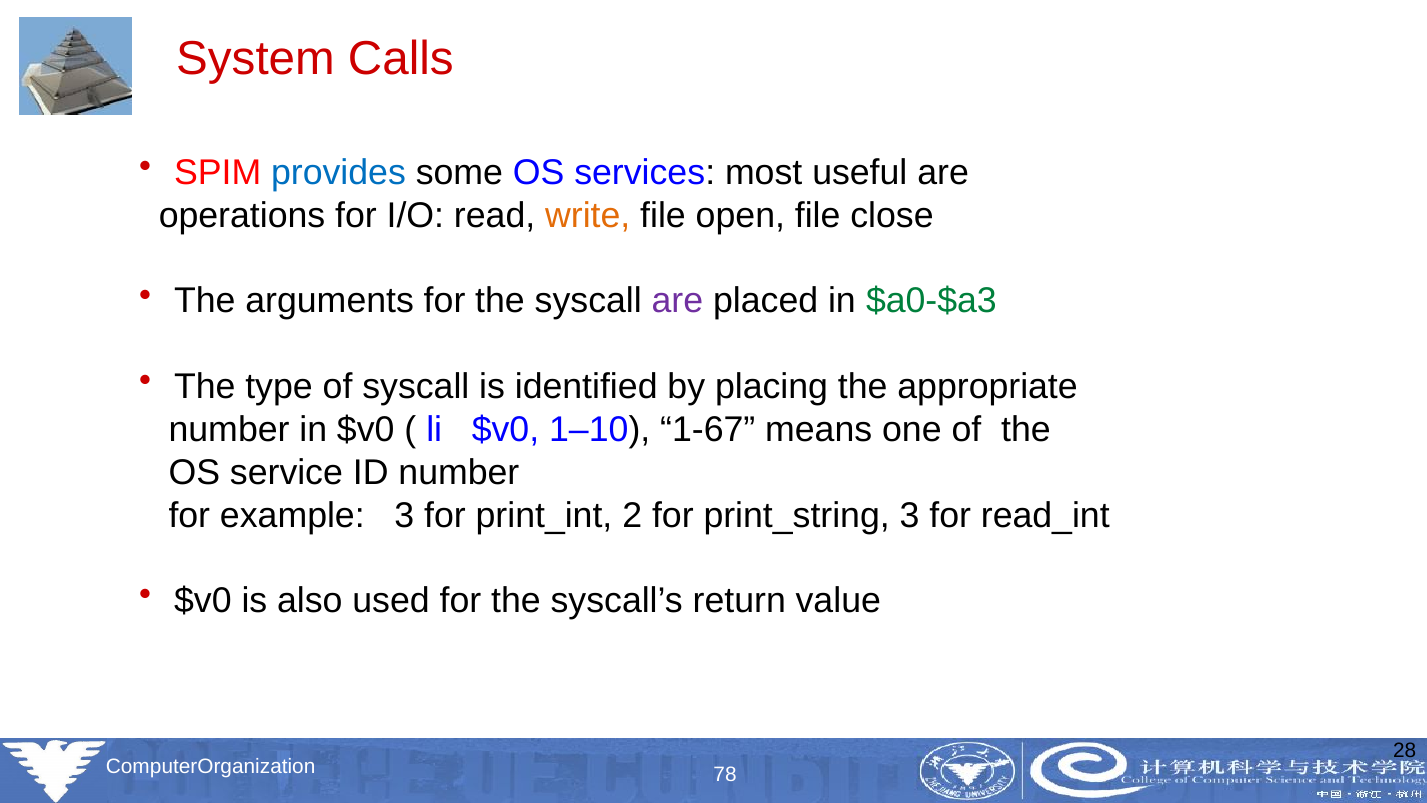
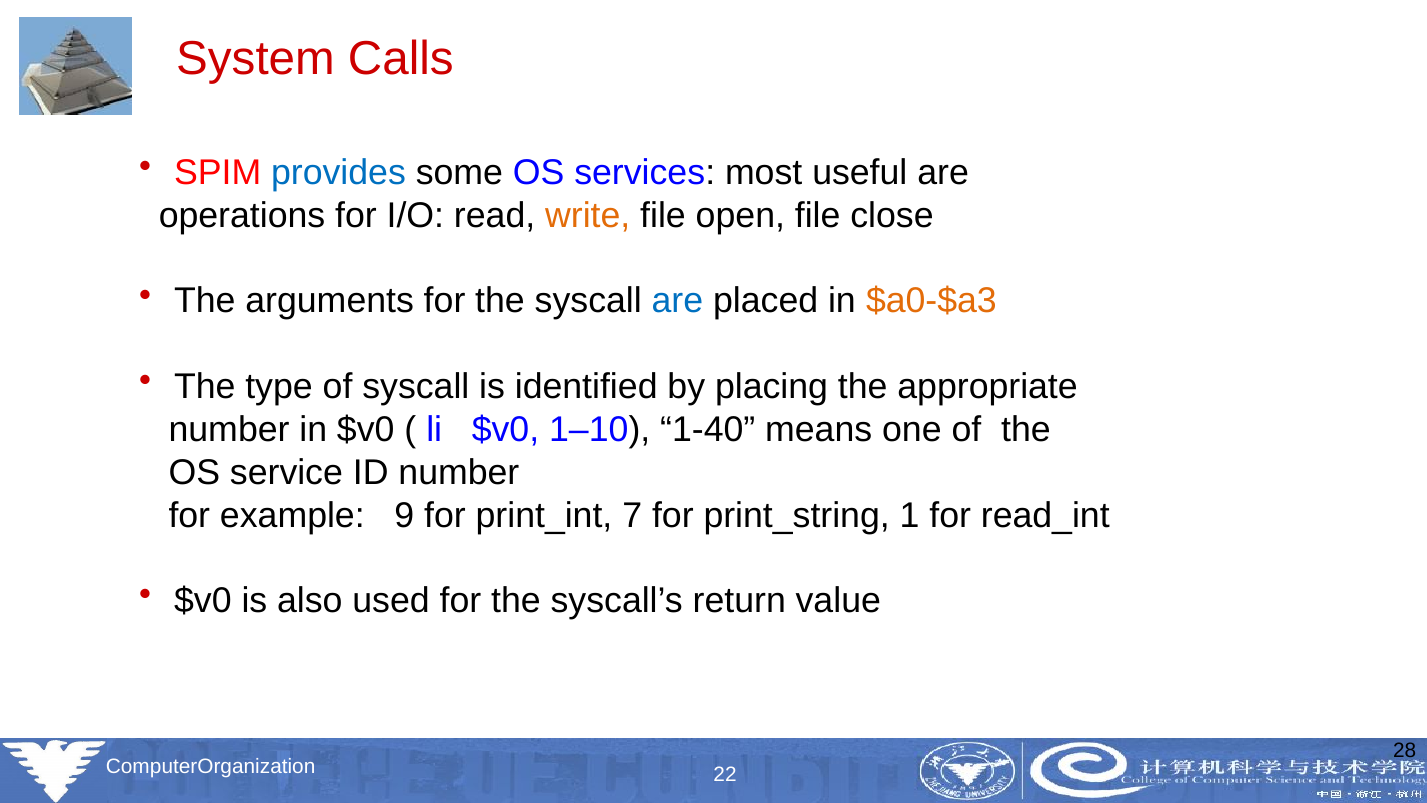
are at (677, 301) colour: purple -> blue
$a0-$a3 colour: green -> orange
1-67: 1-67 -> 1-40
example 3: 3 -> 9
2: 2 -> 7
print_string 3: 3 -> 1
78: 78 -> 22
